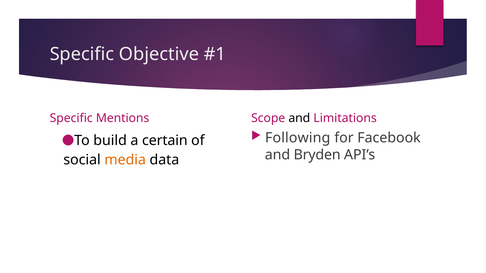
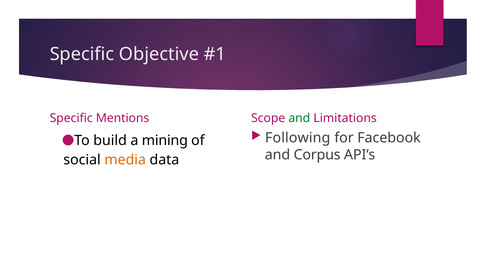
and at (299, 118) colour: black -> green
certain: certain -> mining
Bryden: Bryden -> Corpus
